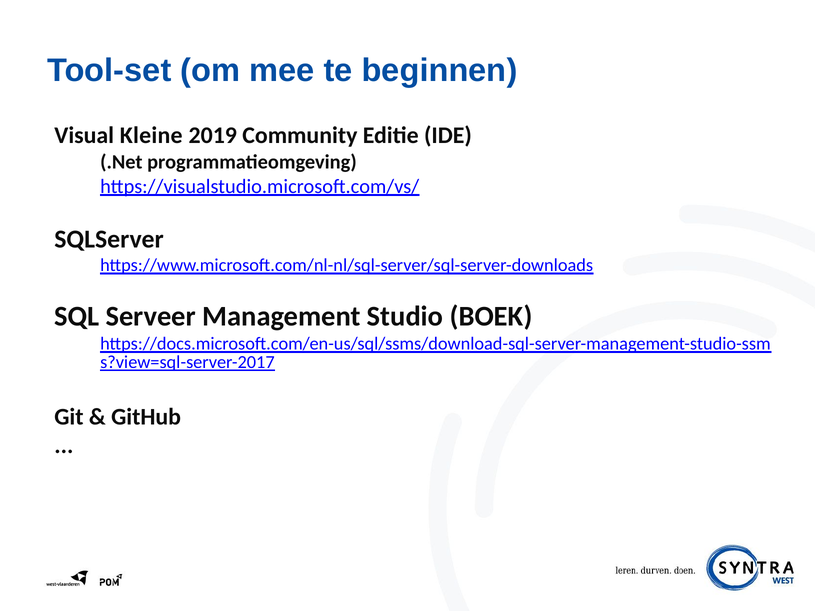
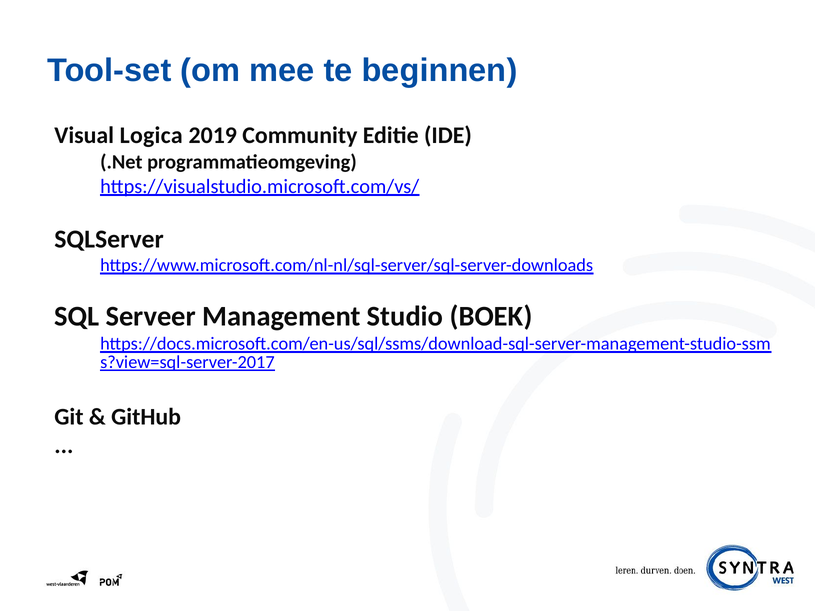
Kleine: Kleine -> Logica
